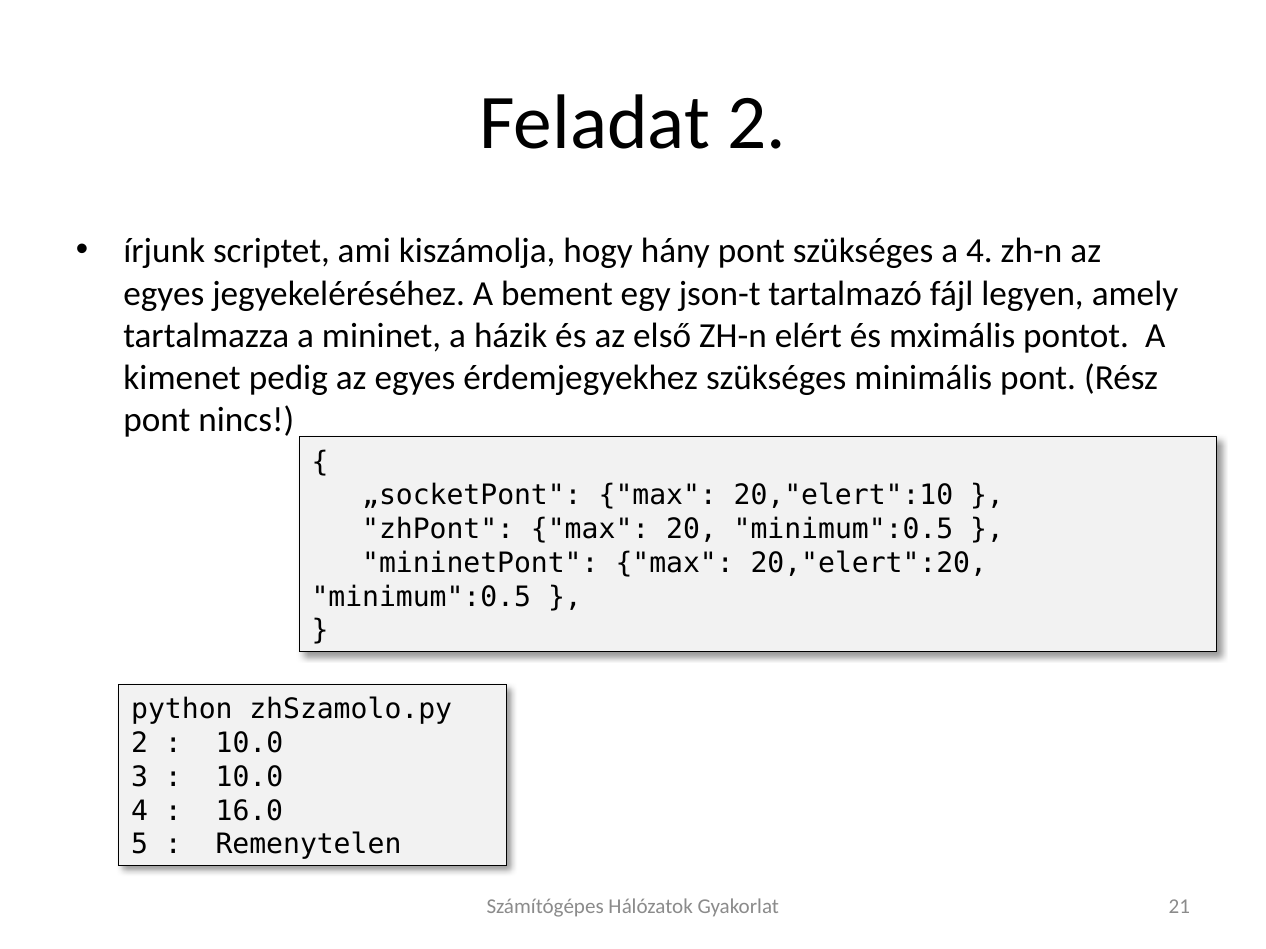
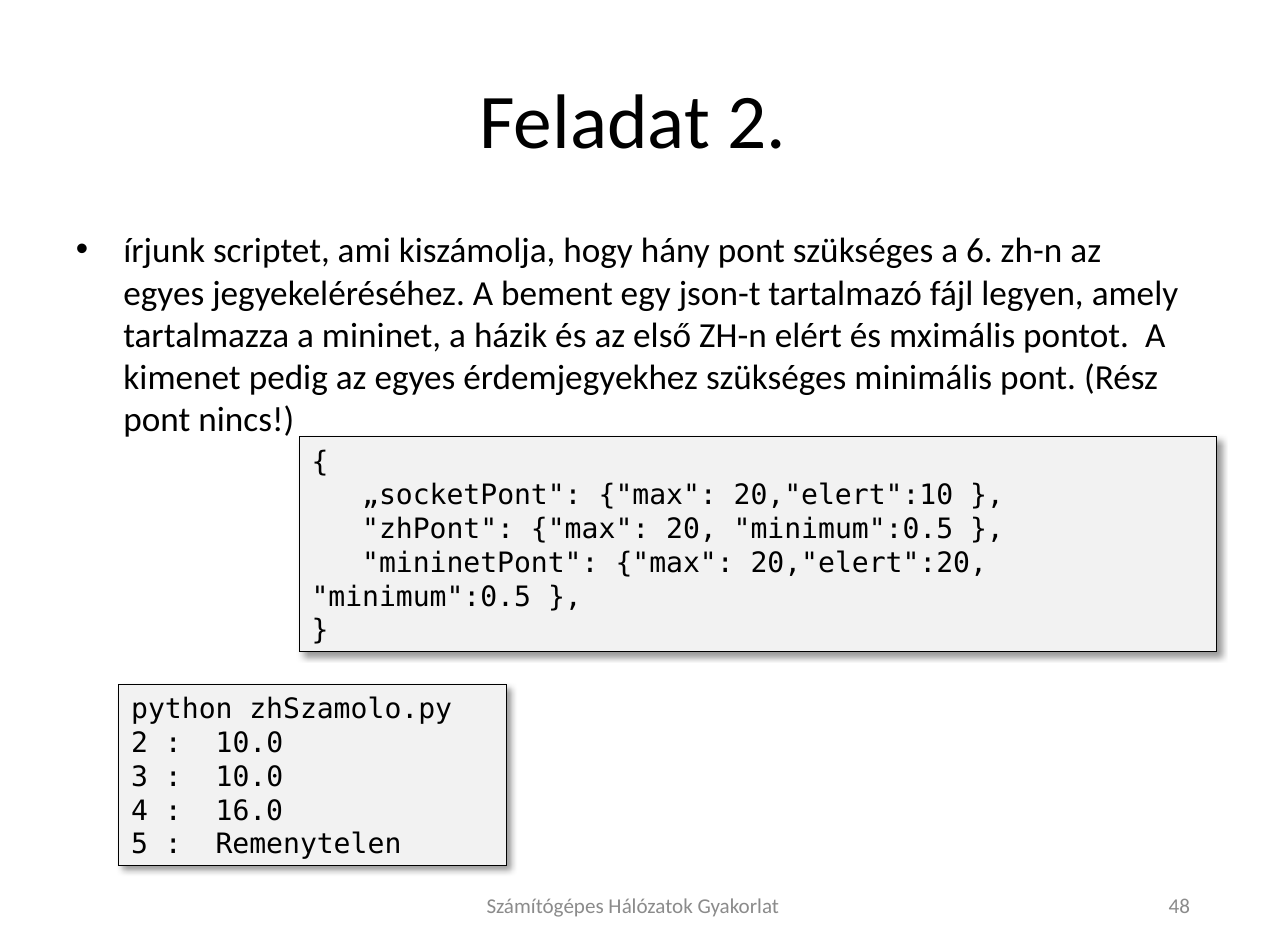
a 4: 4 -> 6
21: 21 -> 48
